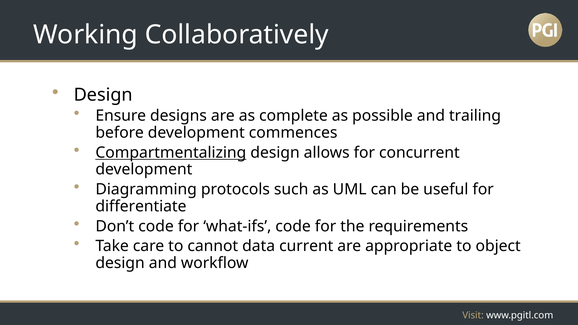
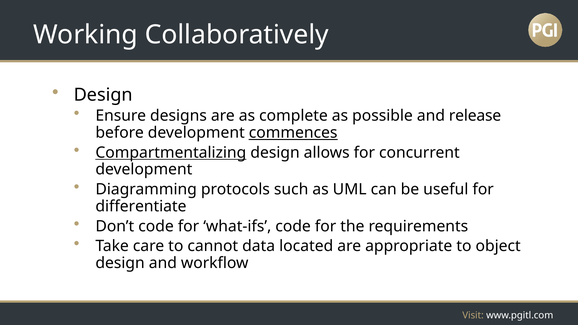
trailing: trailing -> release
commences underline: none -> present
current: current -> located
